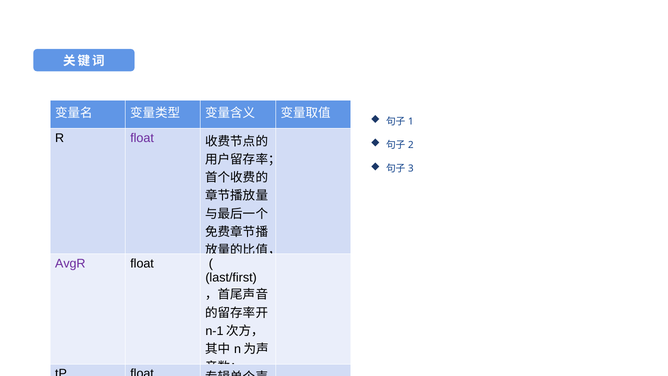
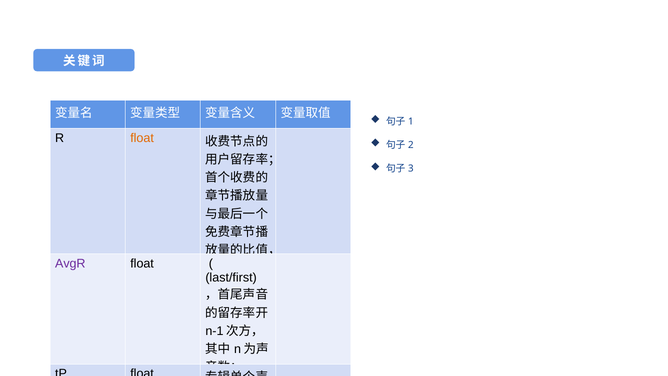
float at (142, 138) colour: purple -> orange
